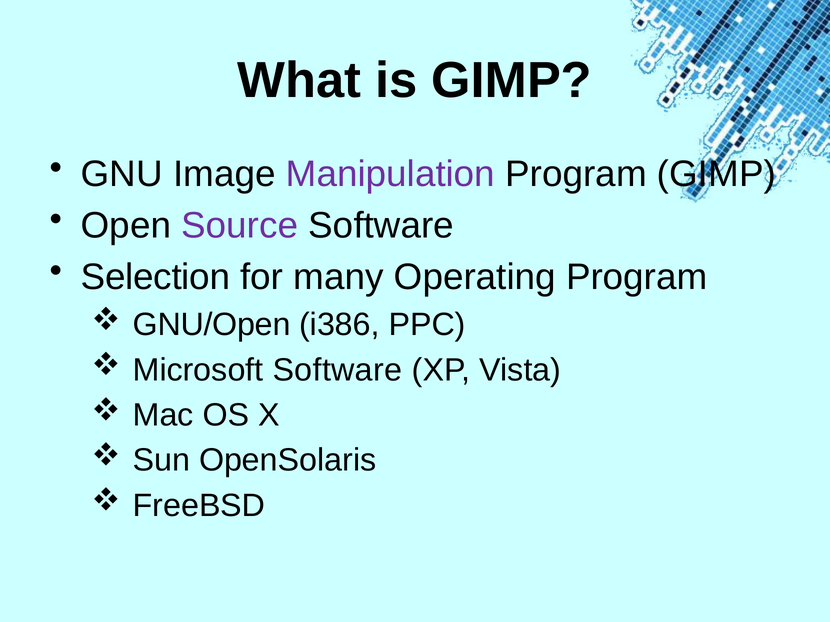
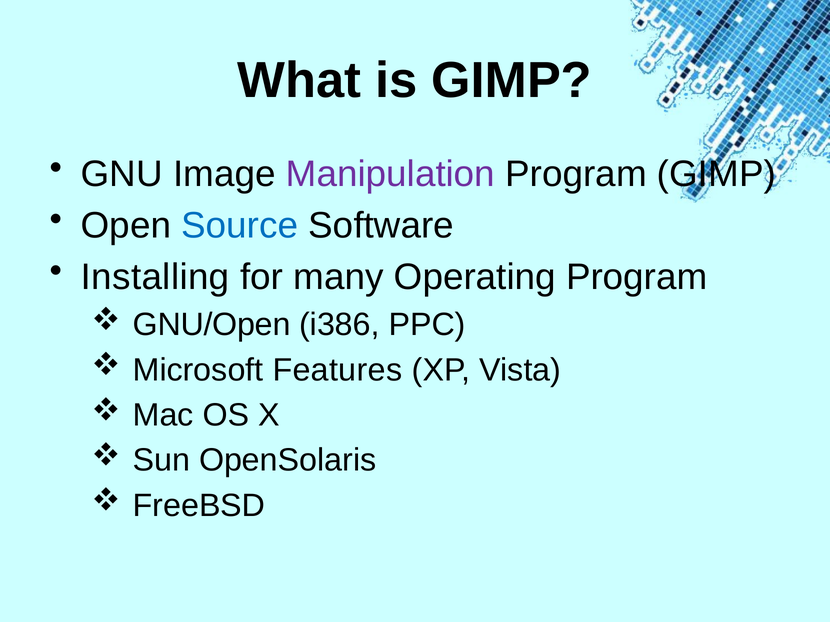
Source colour: purple -> blue
Selection: Selection -> Installing
Microsoft Software: Software -> Features
